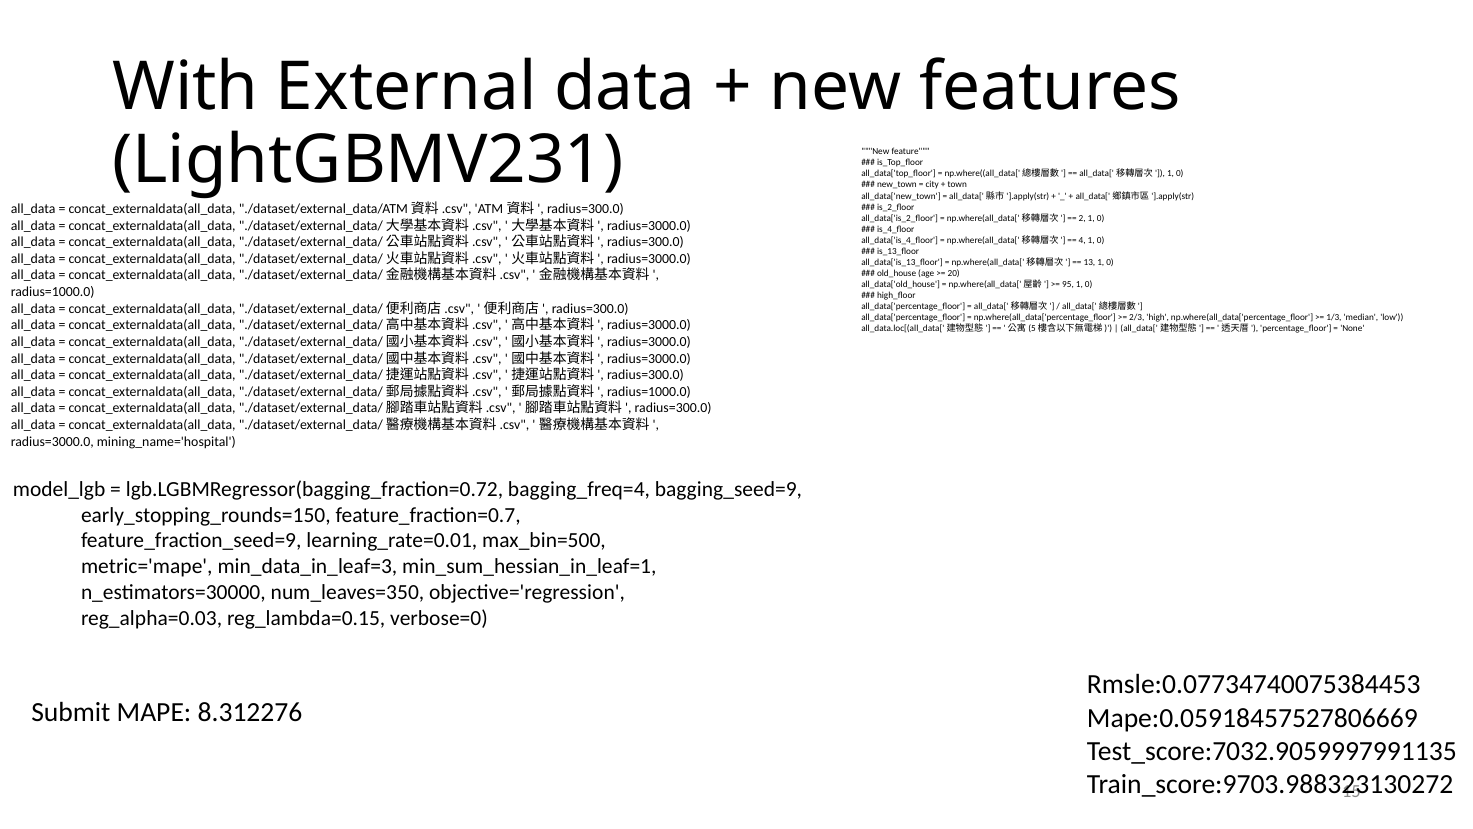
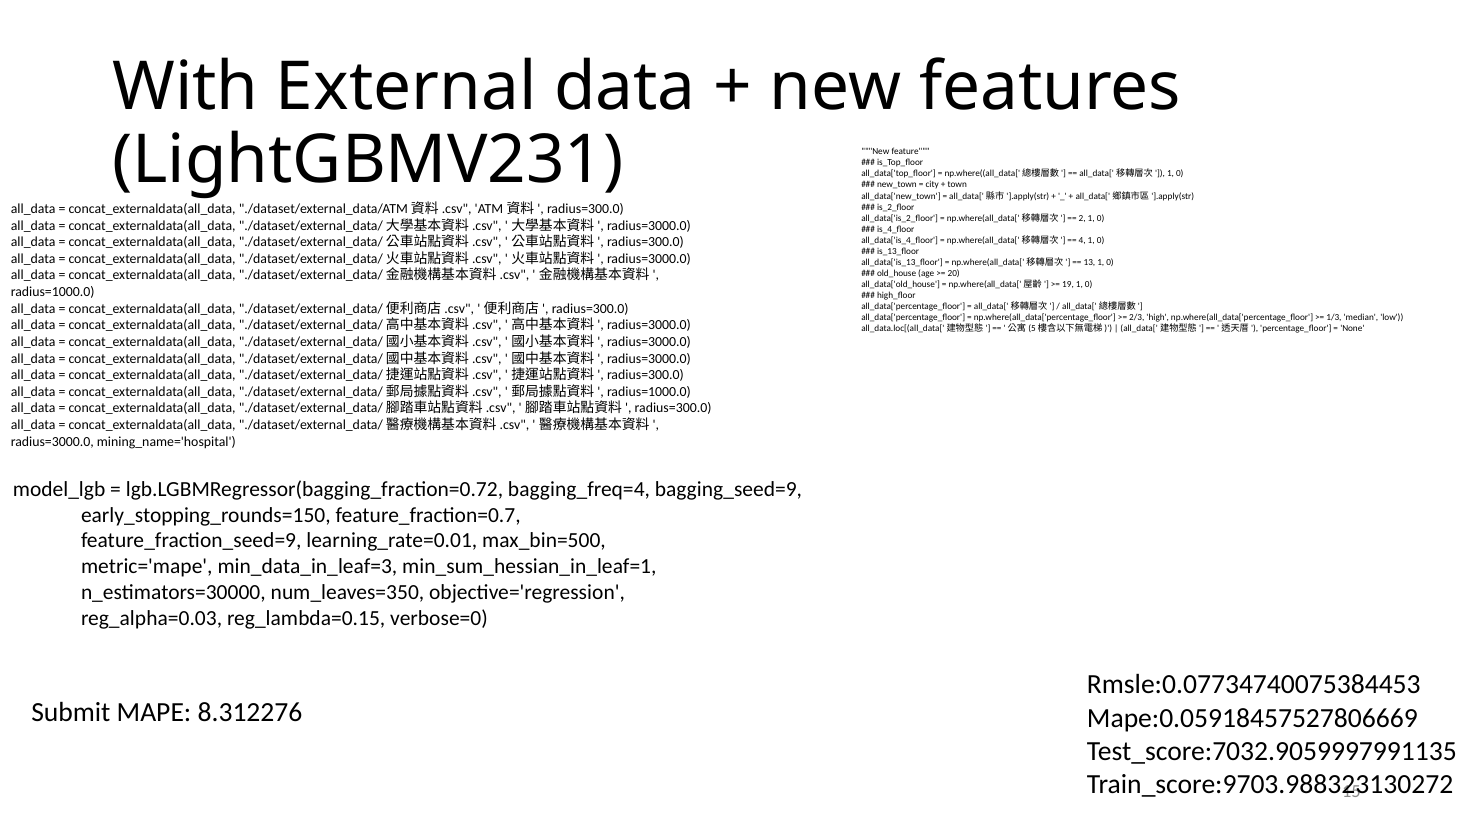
95: 95 -> 19
